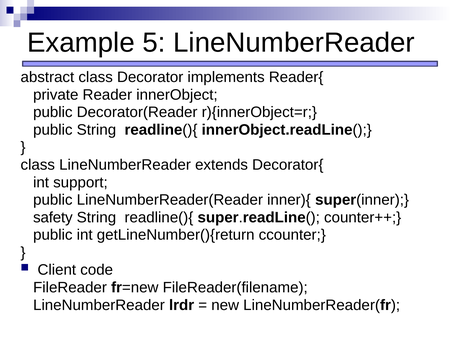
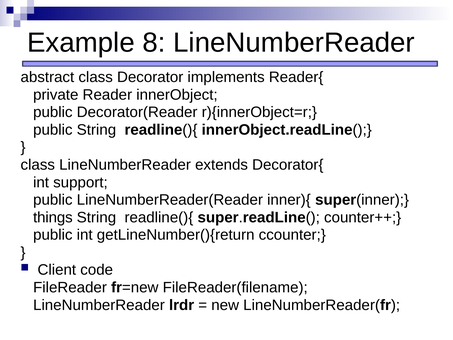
5: 5 -> 8
safety: safety -> things
